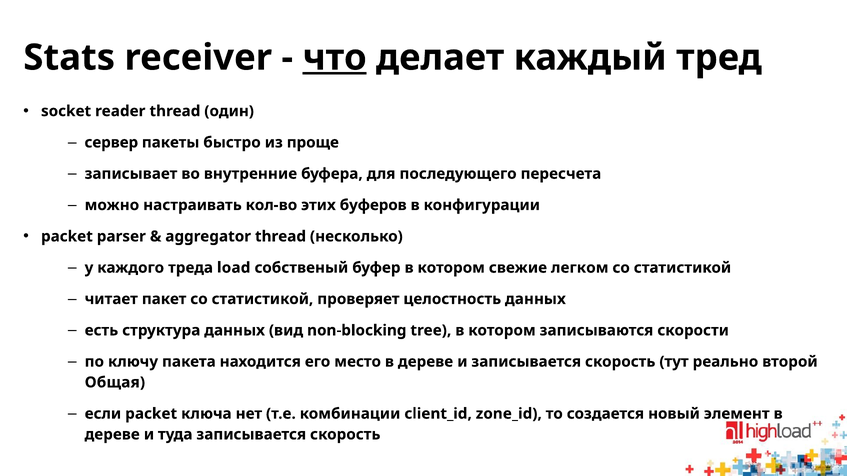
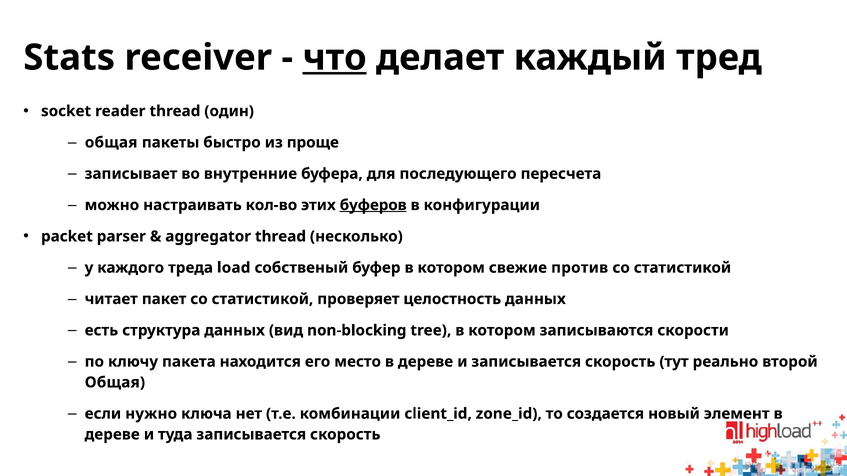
сервер at (111, 143): сервер -> общая
буферов underline: none -> present
легком: легком -> против
если packet: packet -> нужно
